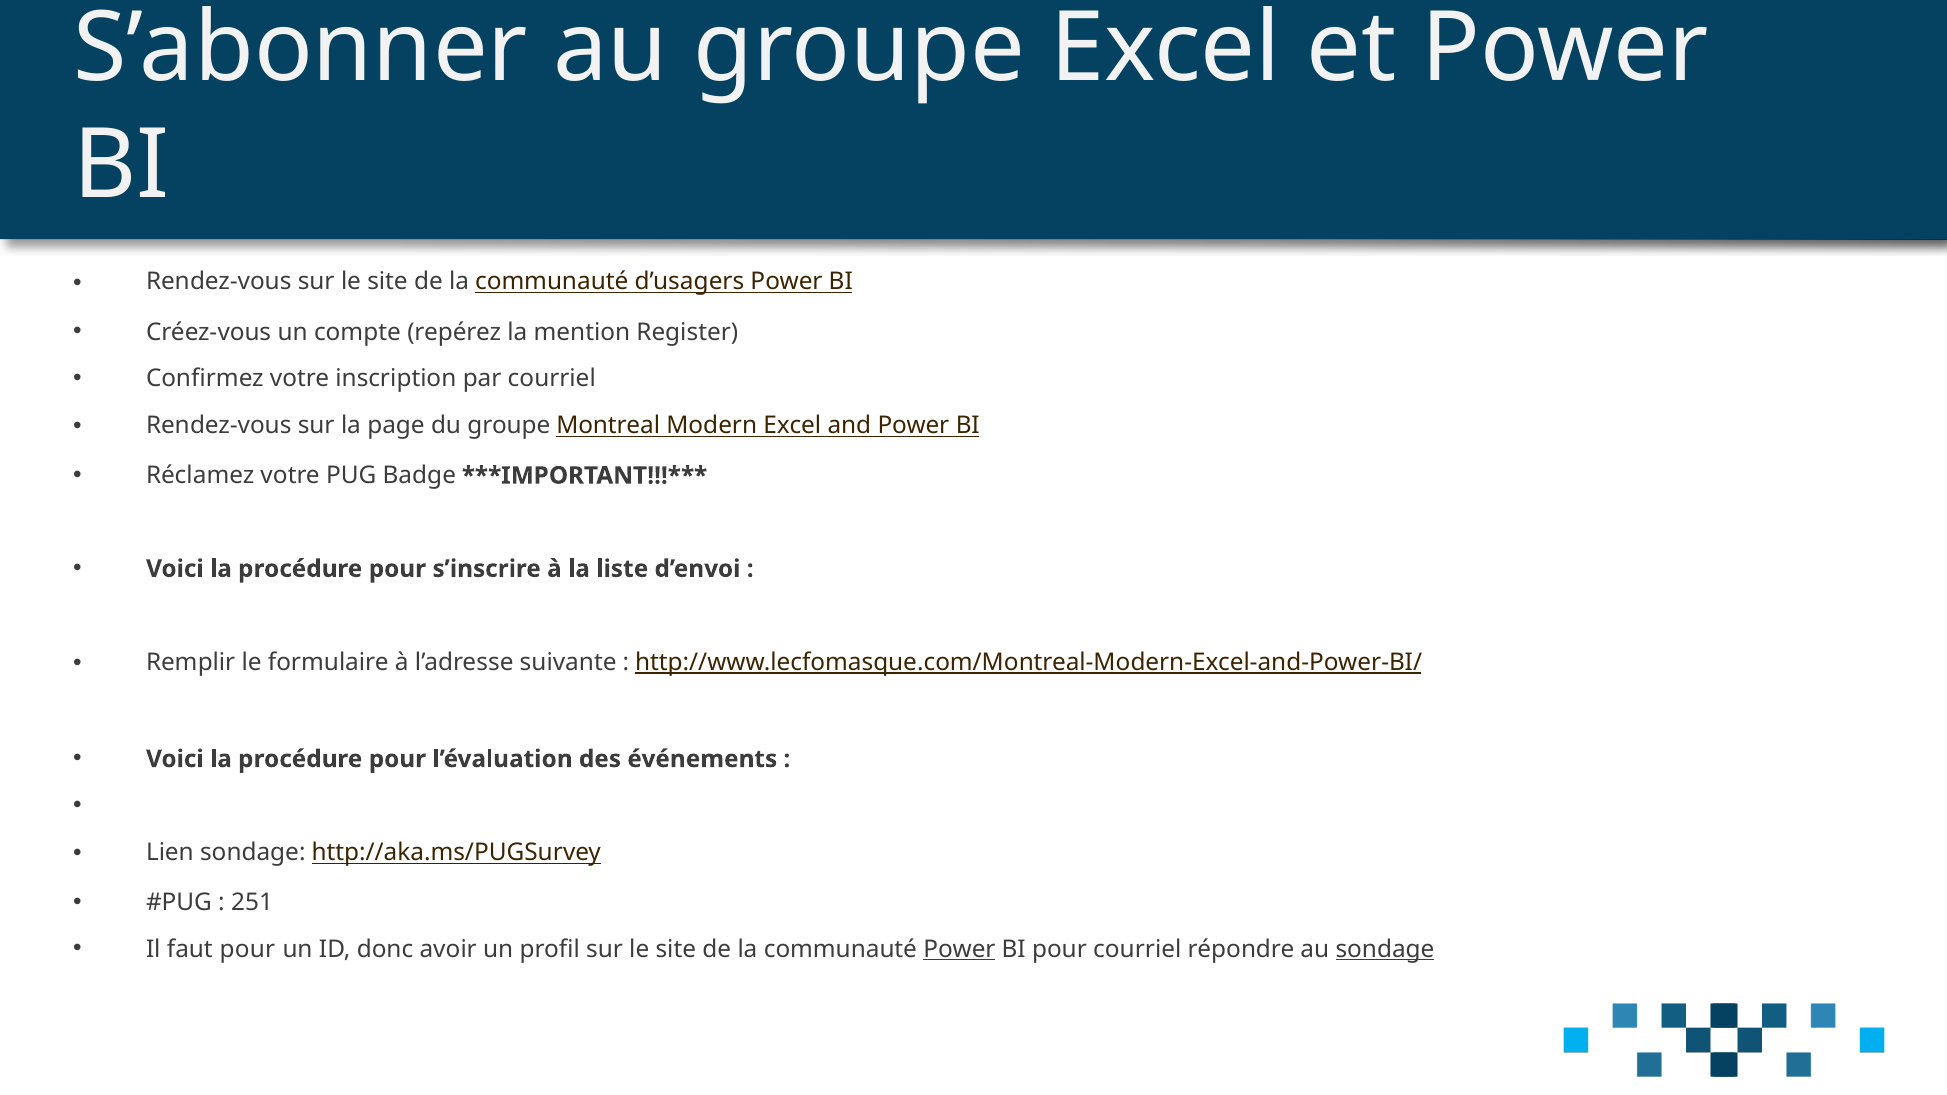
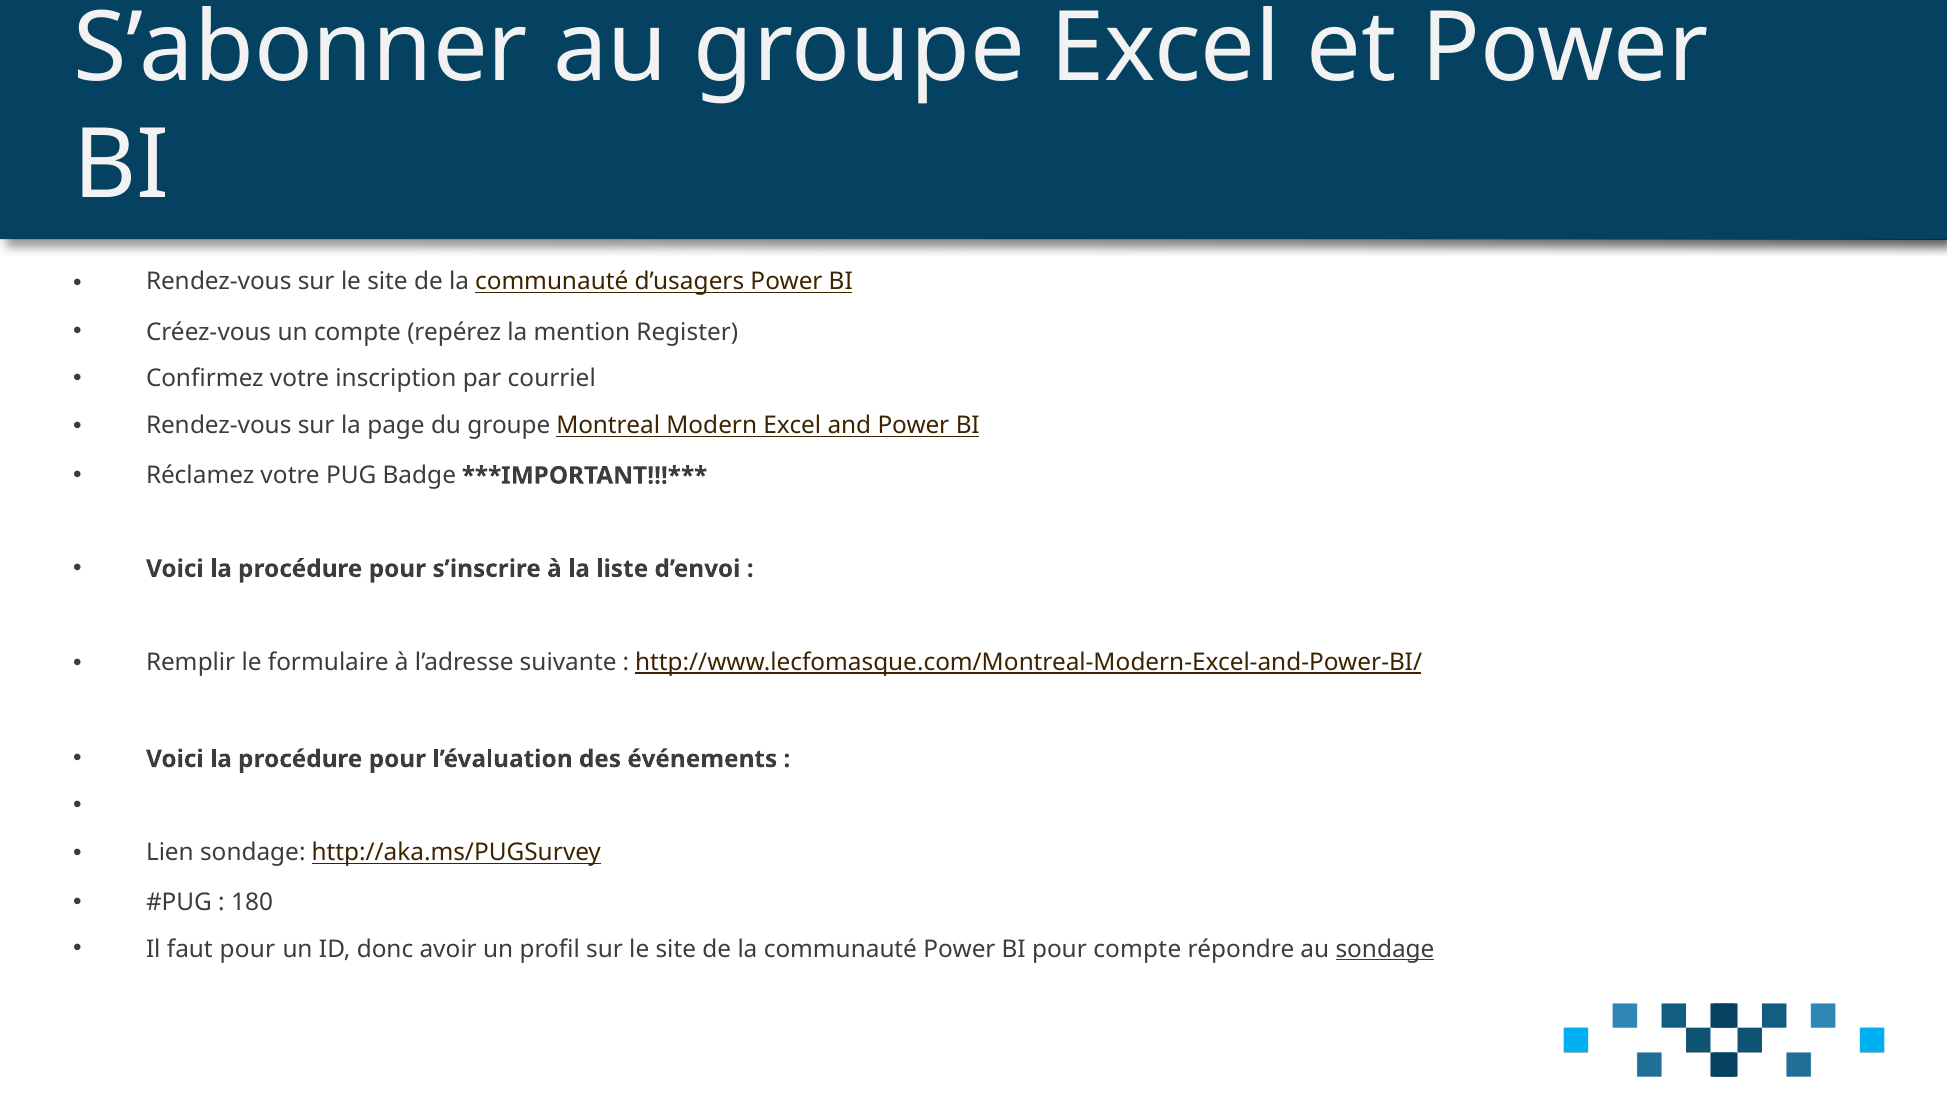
251: 251 -> 180
Power at (959, 949) underline: present -> none
pour courriel: courriel -> compte
